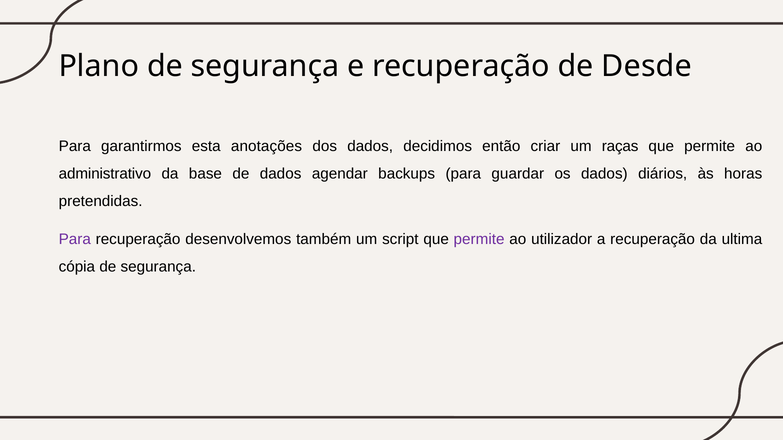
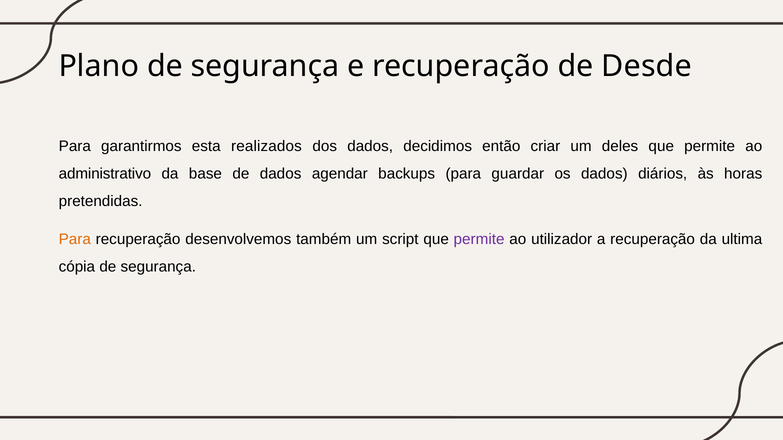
anotações: anotações -> realizados
raças: raças -> deles
Para at (75, 240) colour: purple -> orange
